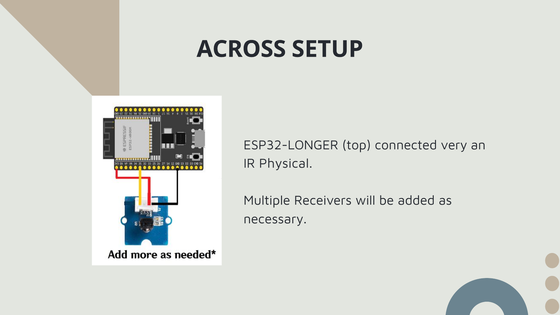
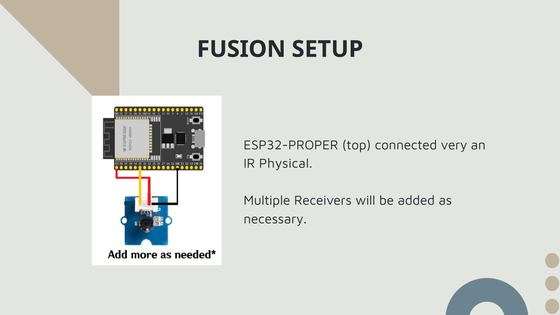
ACROSS: ACROSS -> FUSION
ESP32-LONGER: ESP32-LONGER -> ESP32-PROPER
